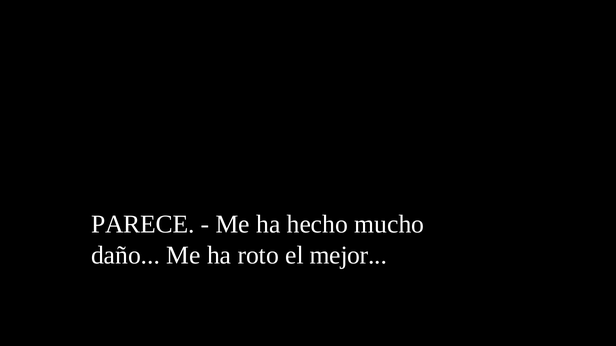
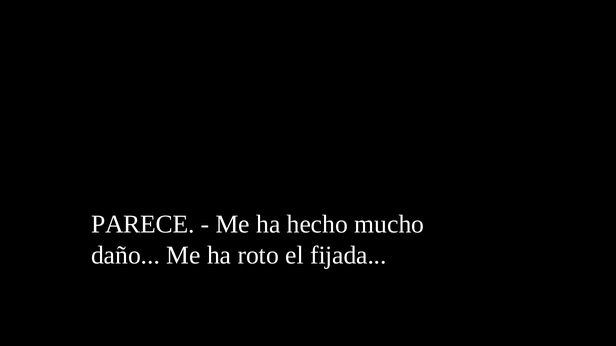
mejor: mejor -> fijada
